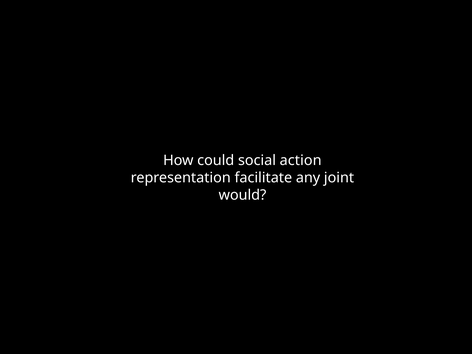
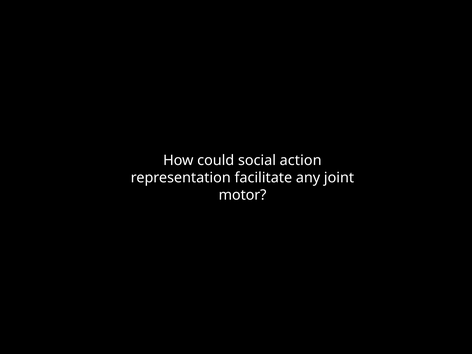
would: would -> motor
